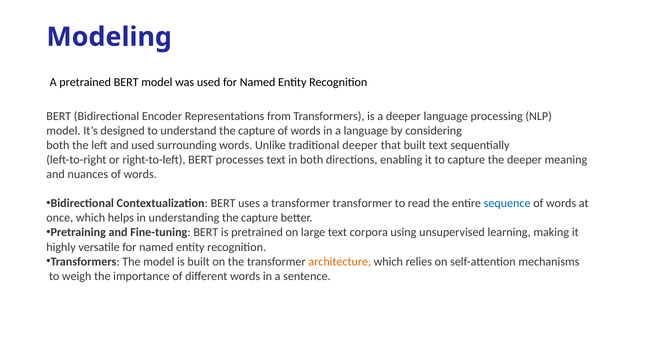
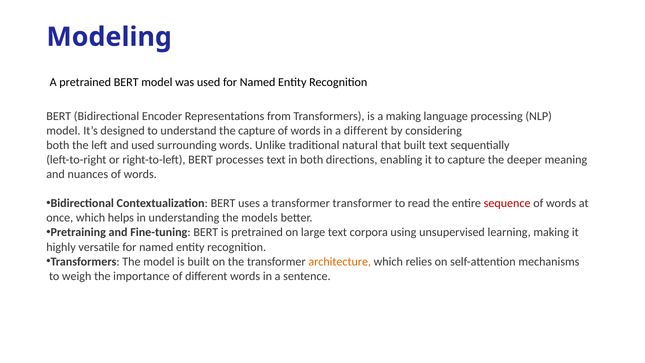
a deeper: deeper -> making
a language: language -> different
traditional deeper: deeper -> natural
sequence colour: blue -> red
understanding the capture: capture -> models
